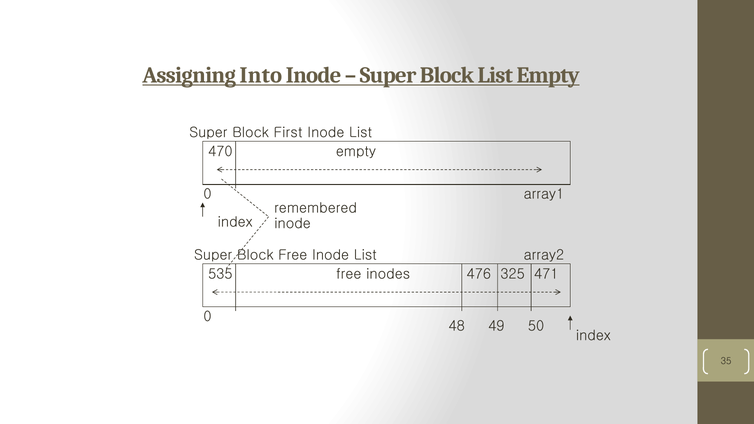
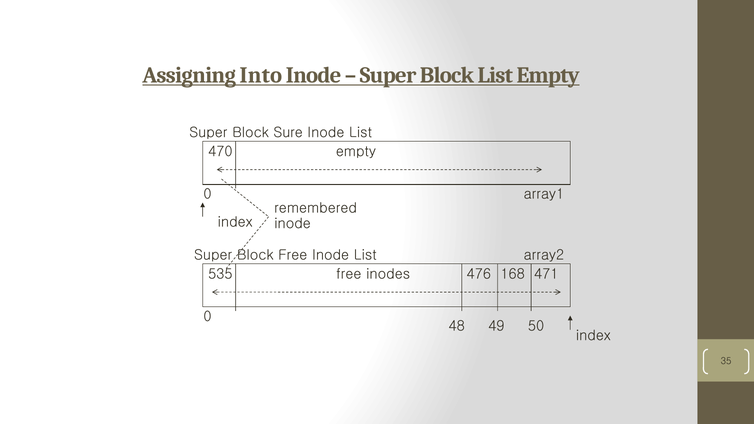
First: First -> Sure
325: 325 -> 168
